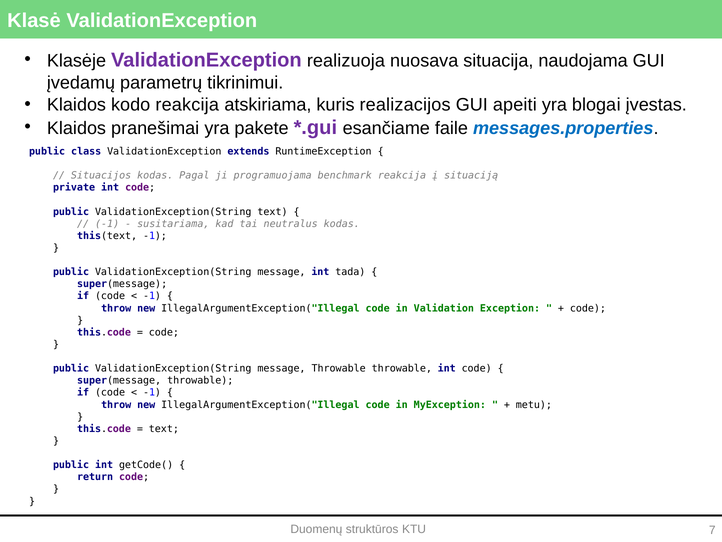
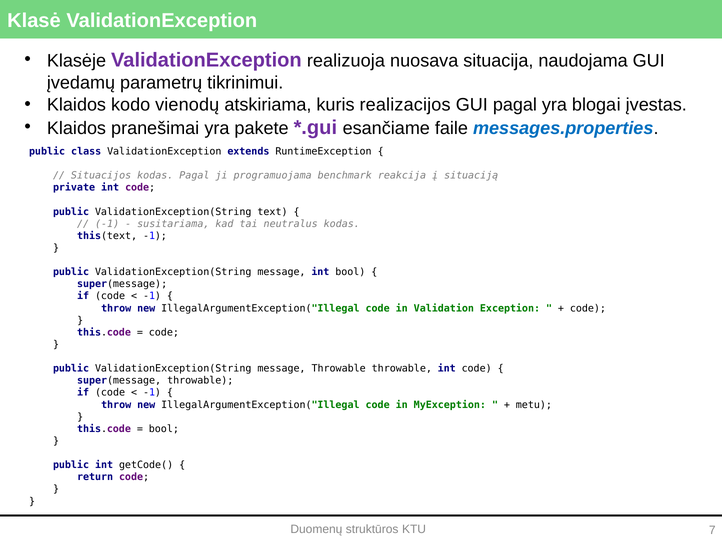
kodo reakcija: reakcija -> vienodų
GUI apeiti: apeiti -> pagal
int tada: tada -> bool
text at (164, 428): text -> bool
